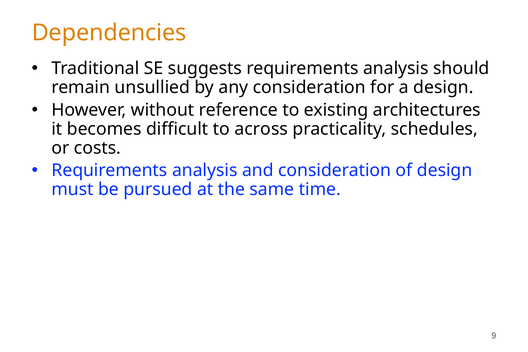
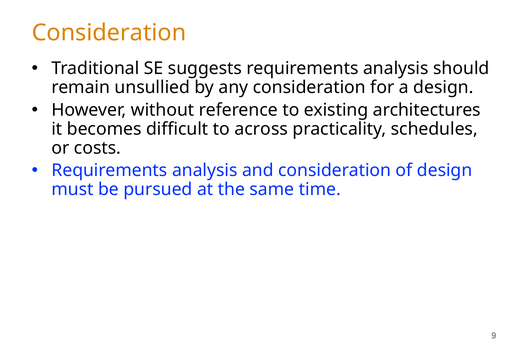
Dependencies at (109, 33): Dependencies -> Consideration
